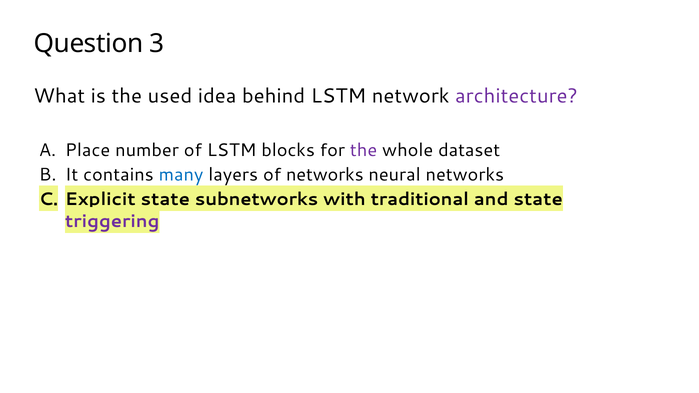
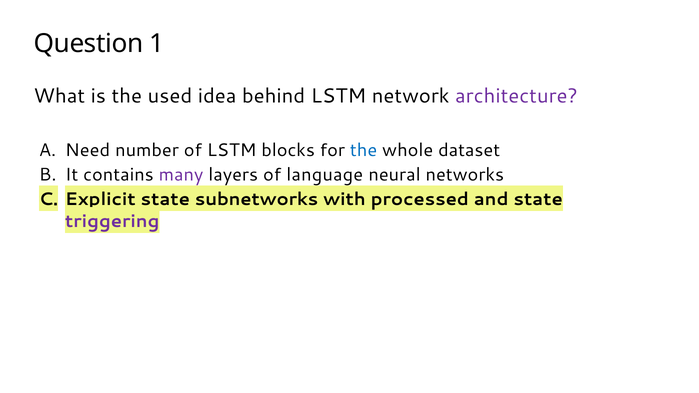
3: 3 -> 1
Place: Place -> Need
the at (364, 150) colour: purple -> blue
many colour: blue -> purple
of networks: networks -> language
traditional: traditional -> processed
